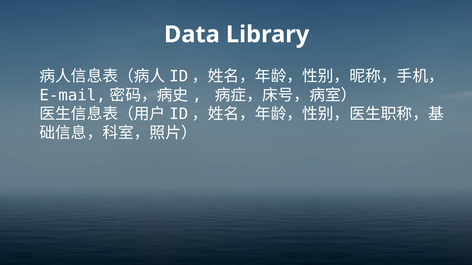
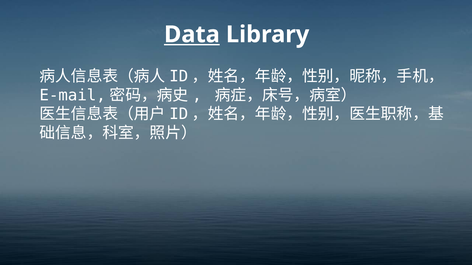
Data underline: none -> present
